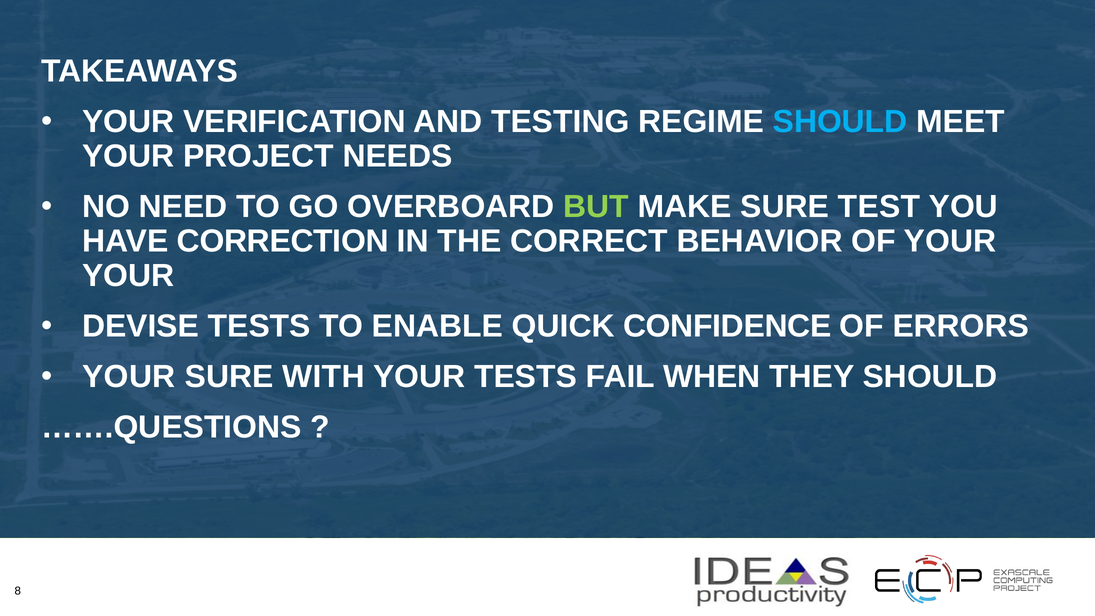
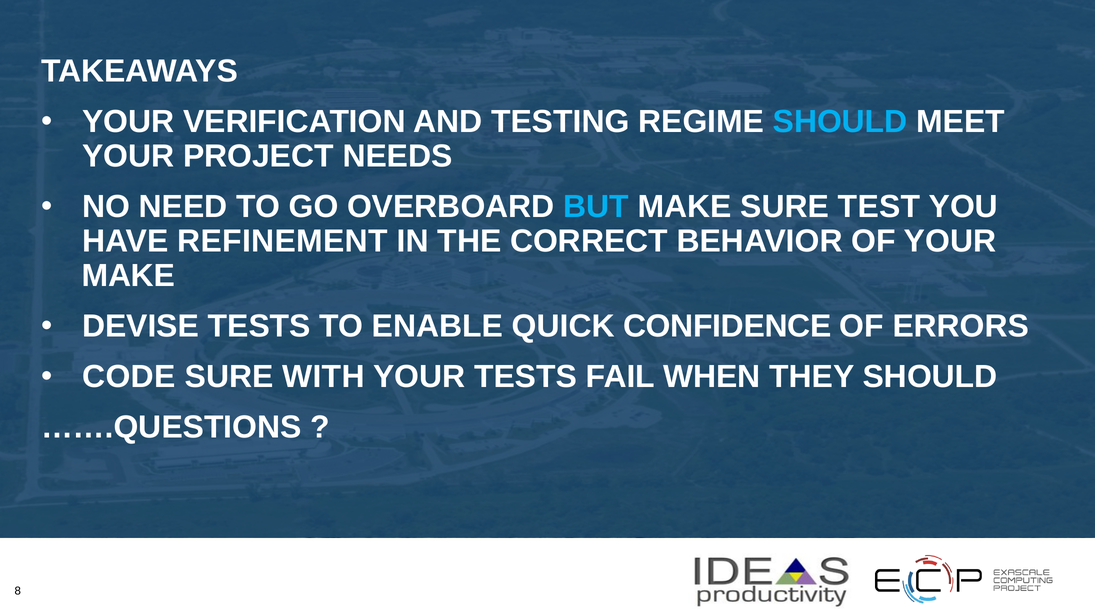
BUT colour: light green -> light blue
CORRECTION: CORRECTION -> REFINEMENT
YOUR at (128, 276): YOUR -> MAKE
YOUR at (129, 377): YOUR -> CODE
